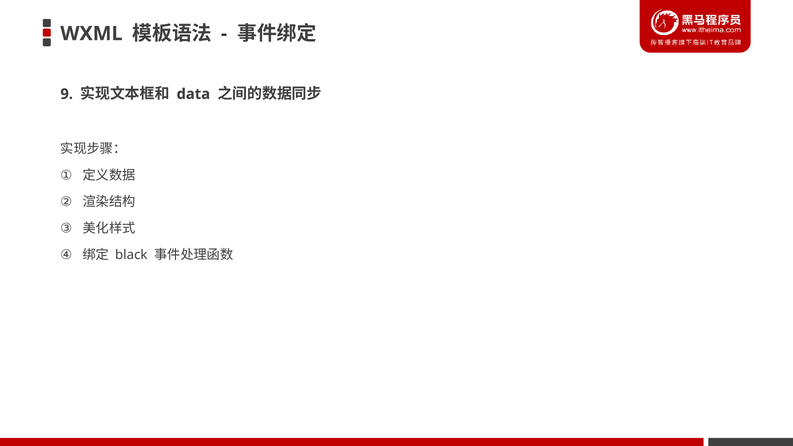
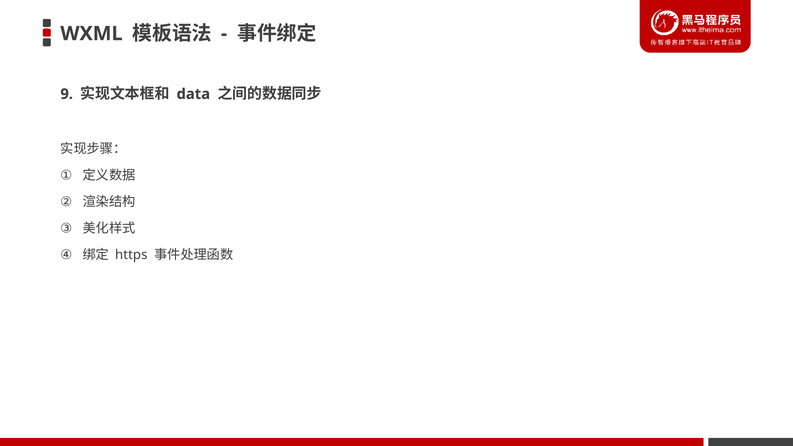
black: black -> https
